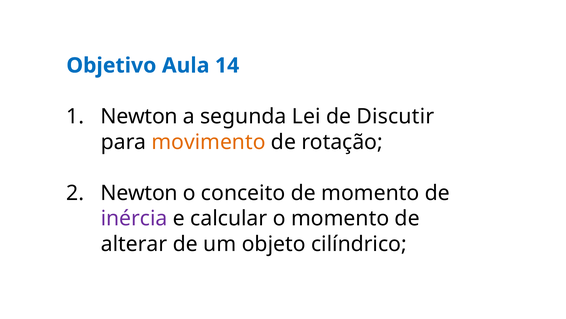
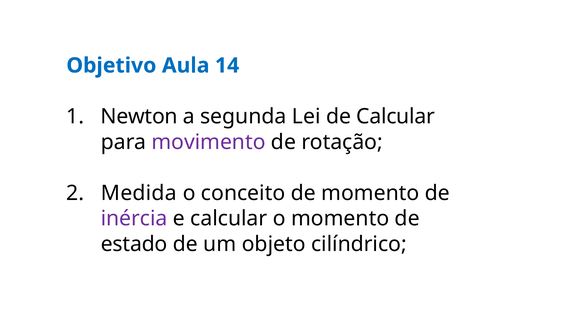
de Discutir: Discutir -> Calcular
movimento colour: orange -> purple
Newton at (139, 193): Newton -> Medida
alterar: alterar -> estado
